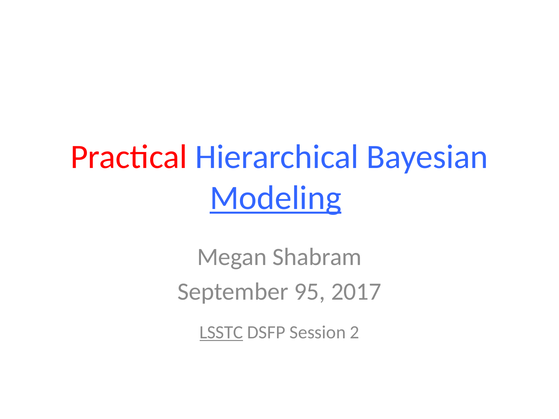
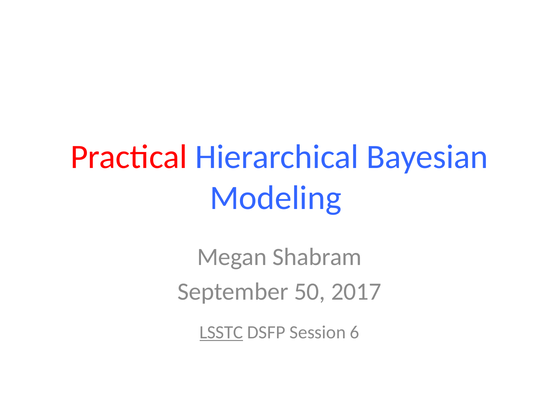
Modeling underline: present -> none
95: 95 -> 50
2: 2 -> 6
